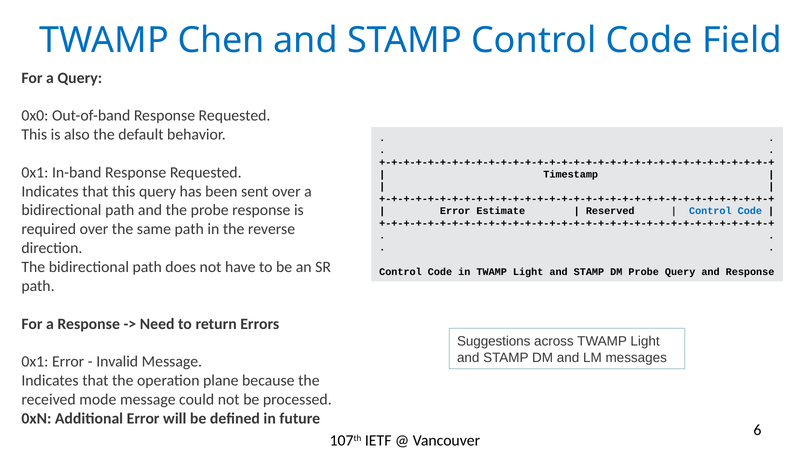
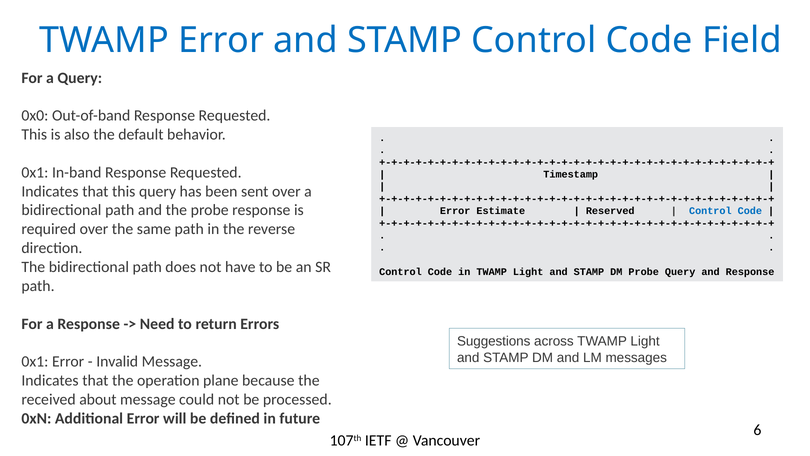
TWAMP Chen: Chen -> Error
mode: mode -> about
